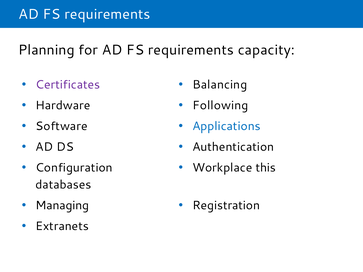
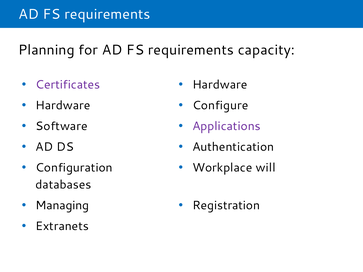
Balancing at (220, 85): Balancing -> Hardware
Following: Following -> Configure
Applications colour: blue -> purple
this: this -> will
